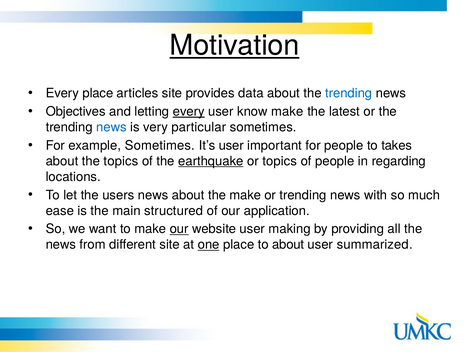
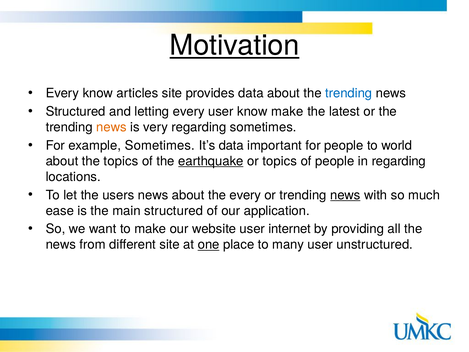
Every place: place -> know
Objectives at (76, 111): Objectives -> Structured
every at (189, 111) underline: present -> none
news at (111, 127) colour: blue -> orange
very particular: particular -> regarding
It’s user: user -> data
takes: takes -> world
the make: make -> every
news at (345, 195) underline: none -> present
our at (179, 229) underline: present -> none
making: making -> internet
to about: about -> many
summarized: summarized -> unstructured
